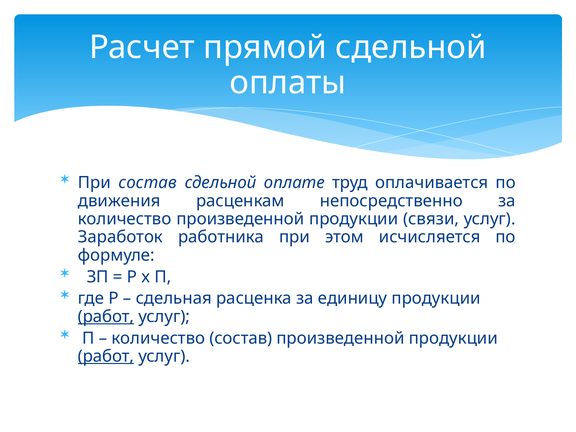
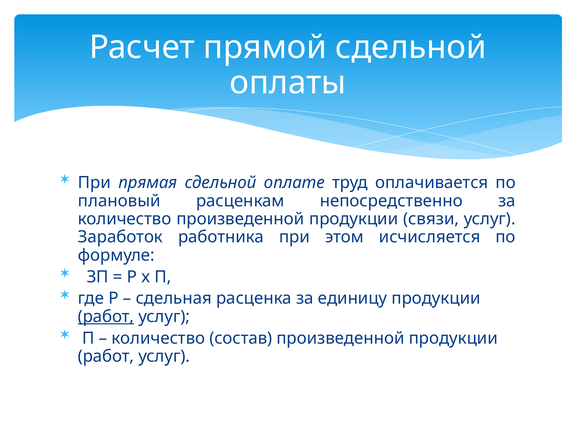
При состав: состав -> прямая
движения: движения -> плановый
работ at (106, 356) underline: present -> none
